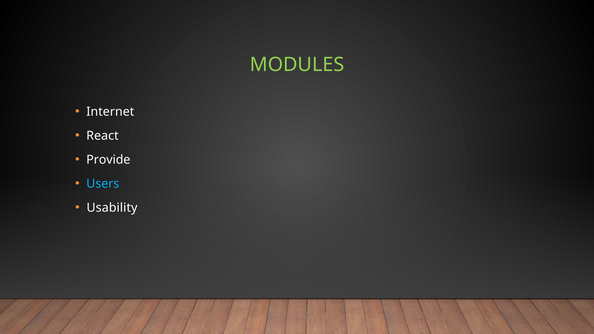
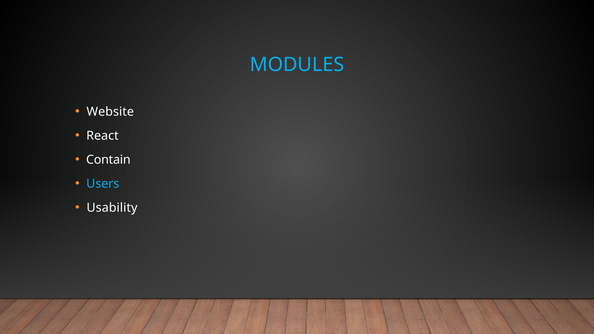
MODULES colour: light green -> light blue
Internet: Internet -> Website
Provide: Provide -> Contain
